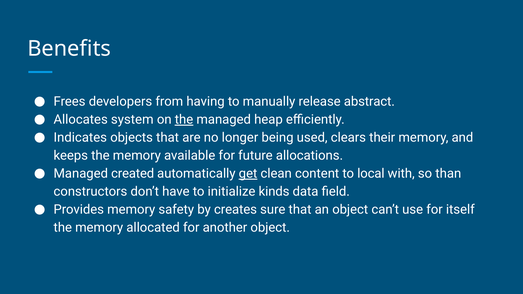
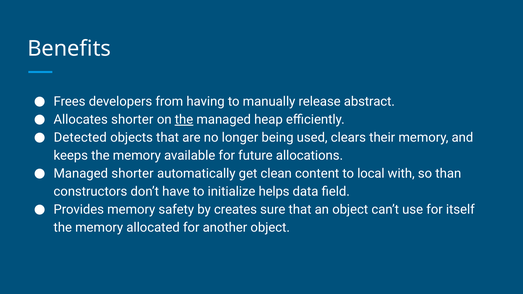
Allocates system: system -> shorter
Indicates: Indicates -> Detected
Managed created: created -> shorter
get underline: present -> none
kinds: kinds -> helps
